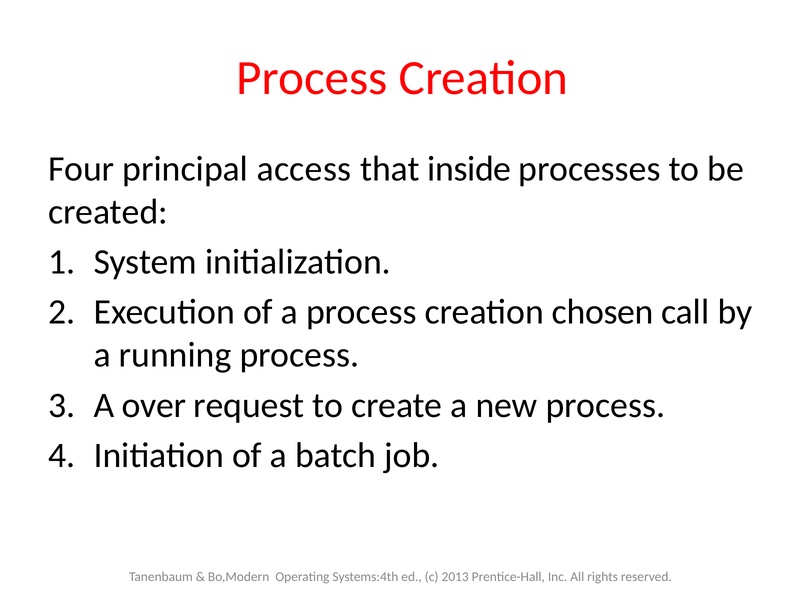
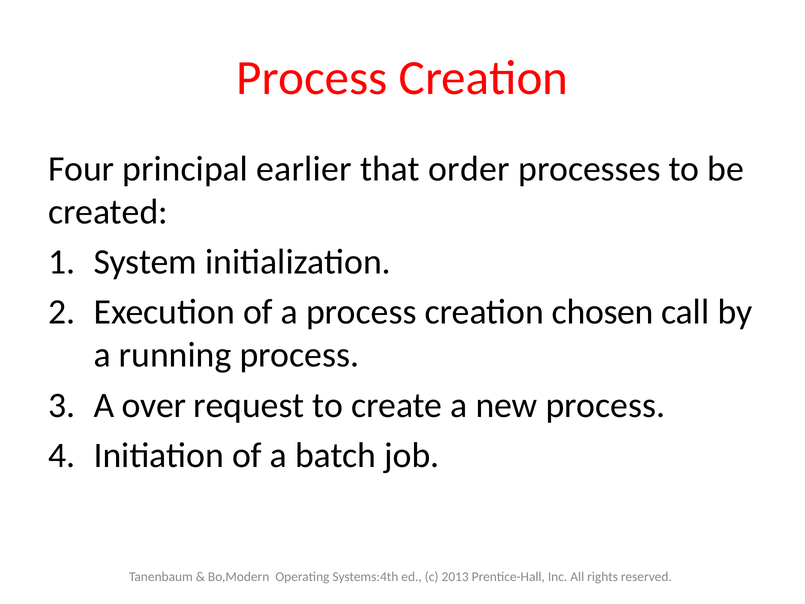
access: access -> earlier
inside: inside -> order
